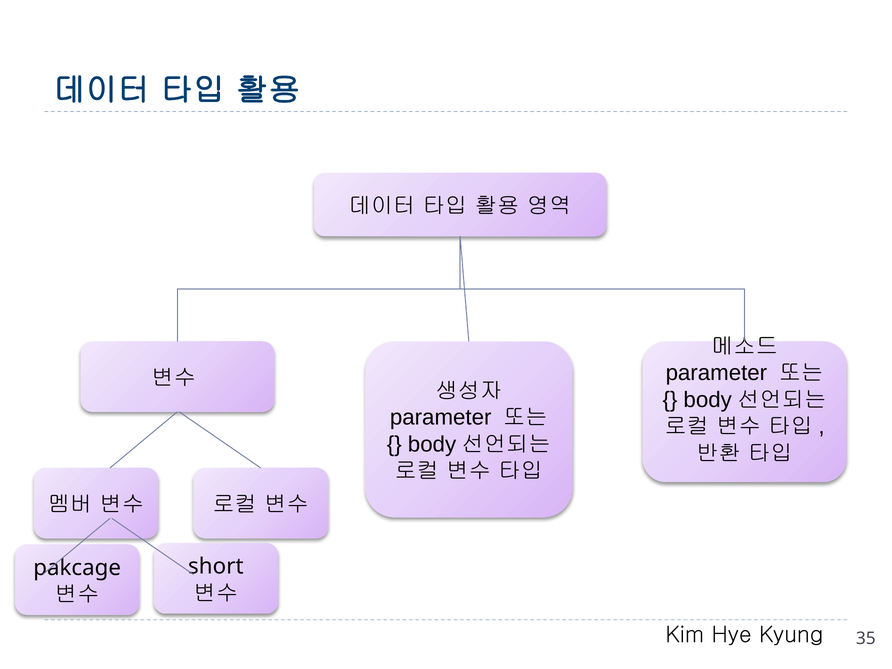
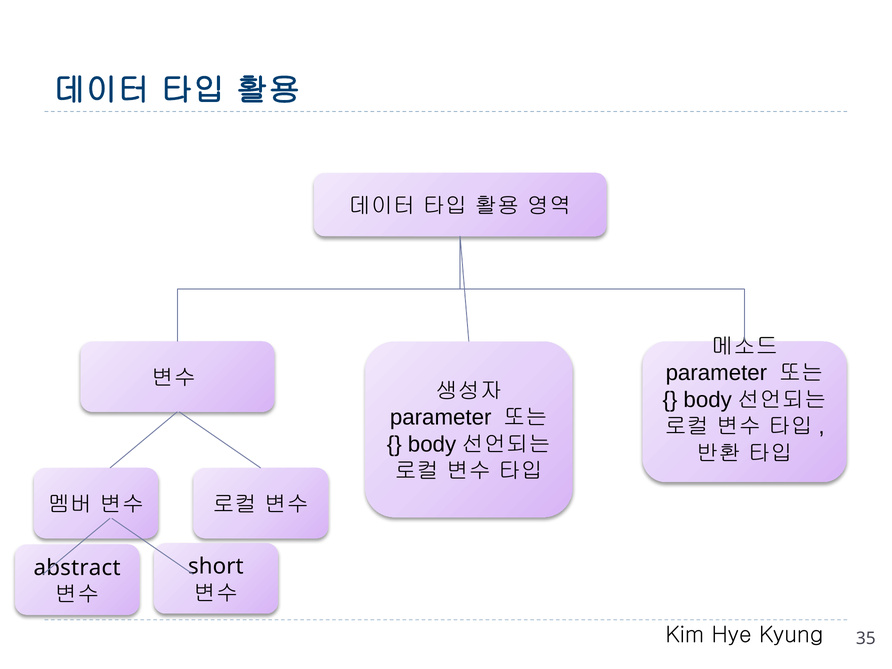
pakcage: pakcage -> abstract
